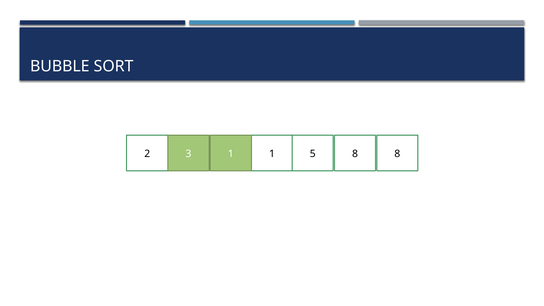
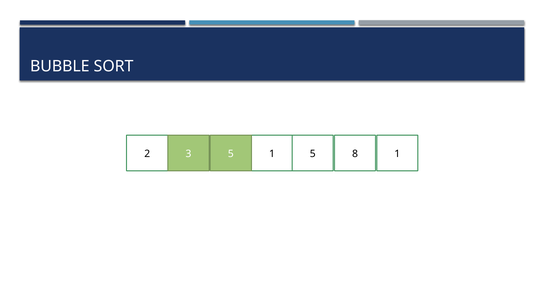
2 1: 1 -> 5
3 8: 8 -> 1
